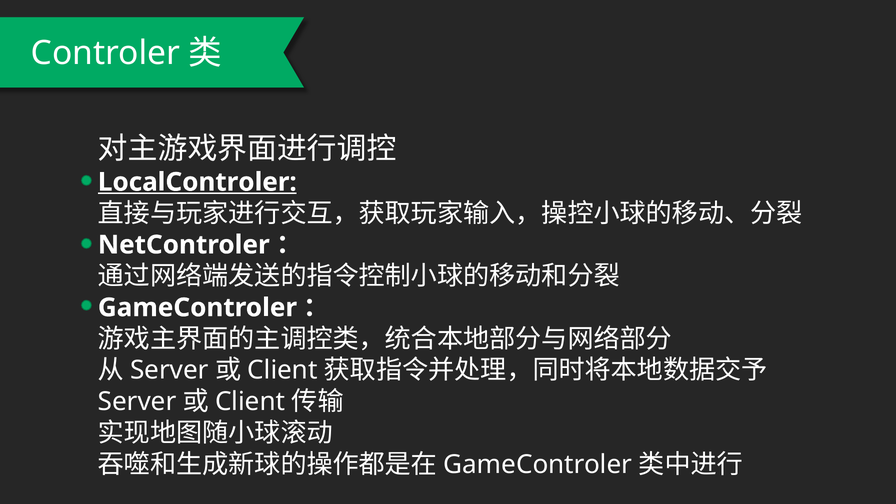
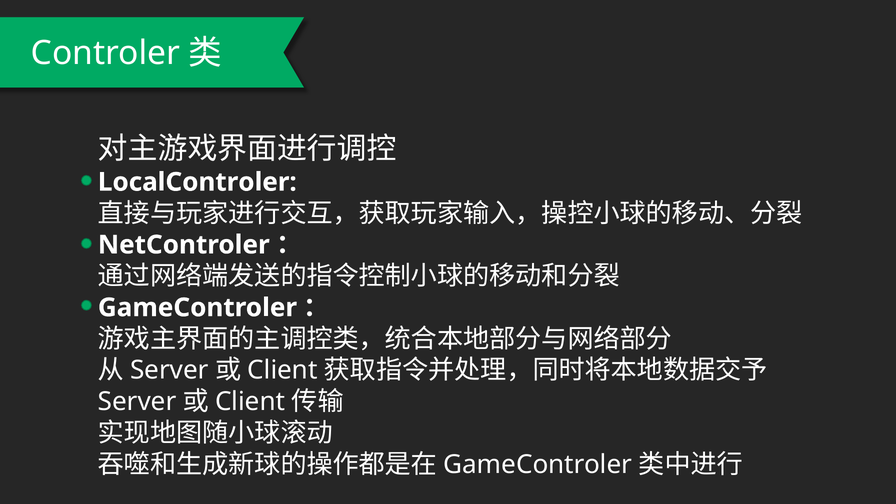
LocalControler underline: present -> none
